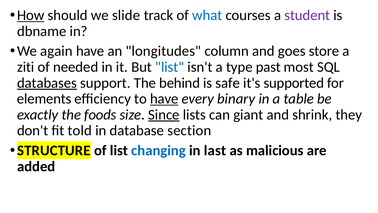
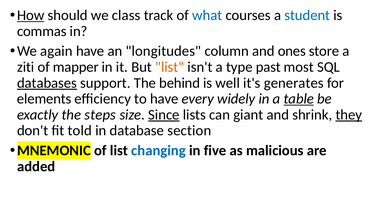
slide: slide -> class
student colour: purple -> blue
dbname: dbname -> commas
goes: goes -> ones
needed: needed -> mapper
list at (170, 67) colour: blue -> orange
safe: safe -> well
supported: supported -> generates
have at (164, 99) underline: present -> none
binary: binary -> widely
table underline: none -> present
foods: foods -> steps
they underline: none -> present
STRUCTURE: STRUCTURE -> MNEMONIC
last: last -> five
